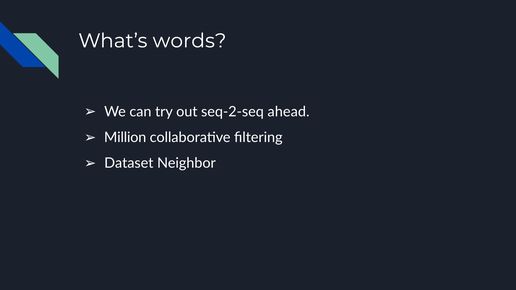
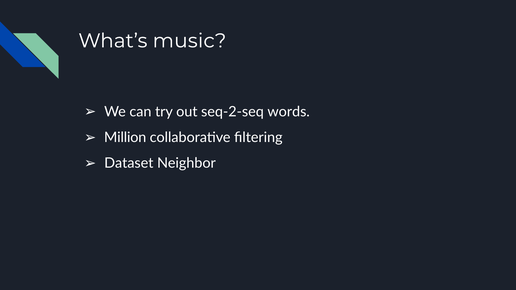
words: words -> music
ahead: ahead -> words
